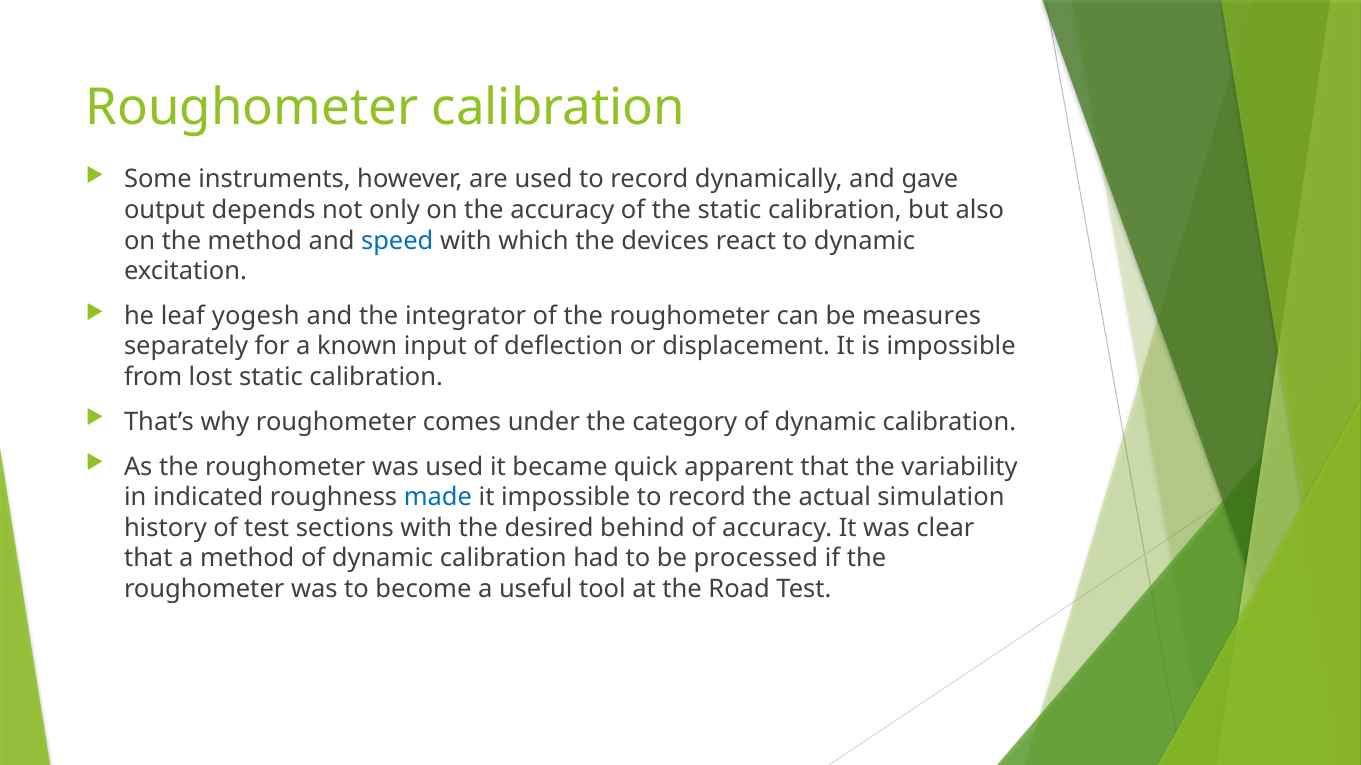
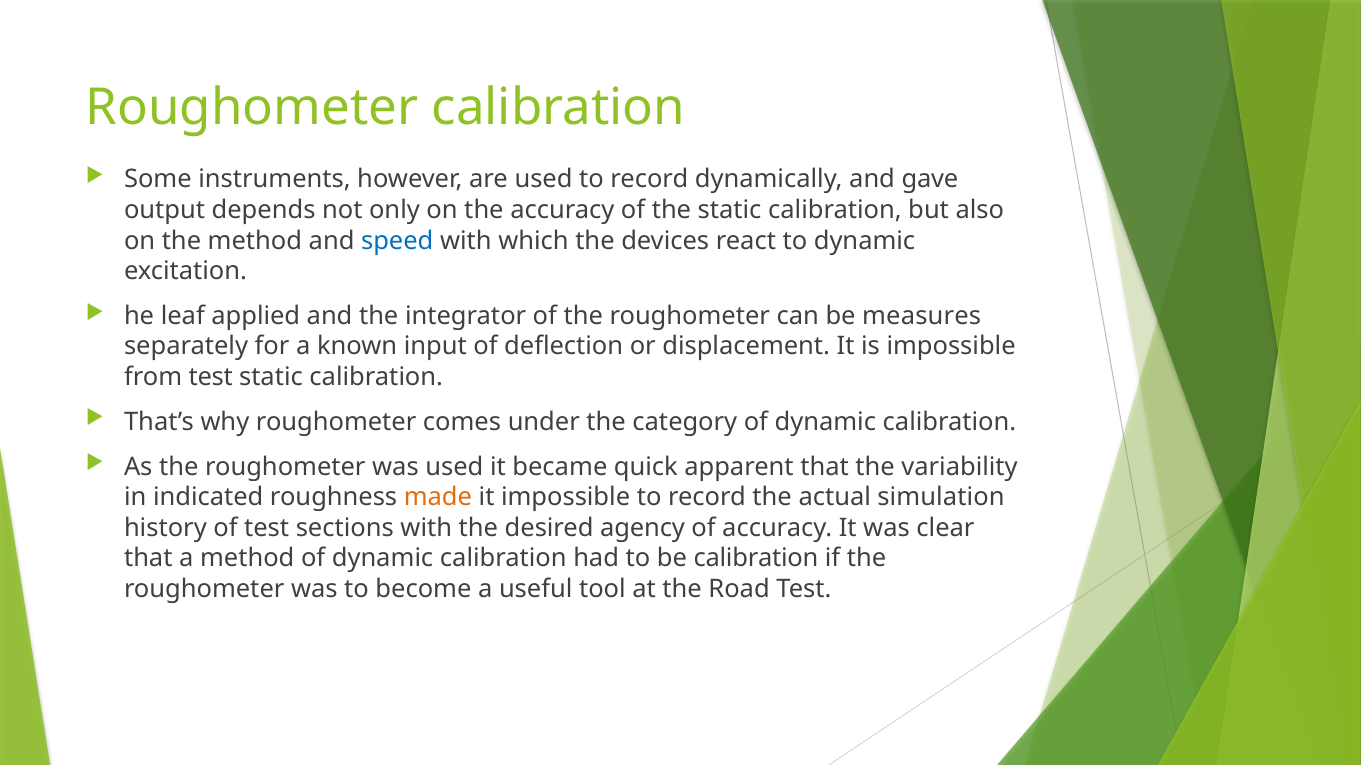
yogesh: yogesh -> applied
from lost: lost -> test
made colour: blue -> orange
behind: behind -> agency
be processed: processed -> calibration
